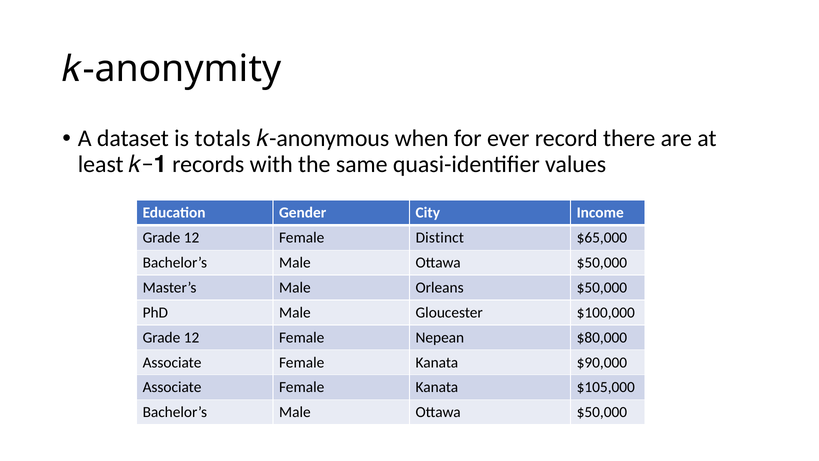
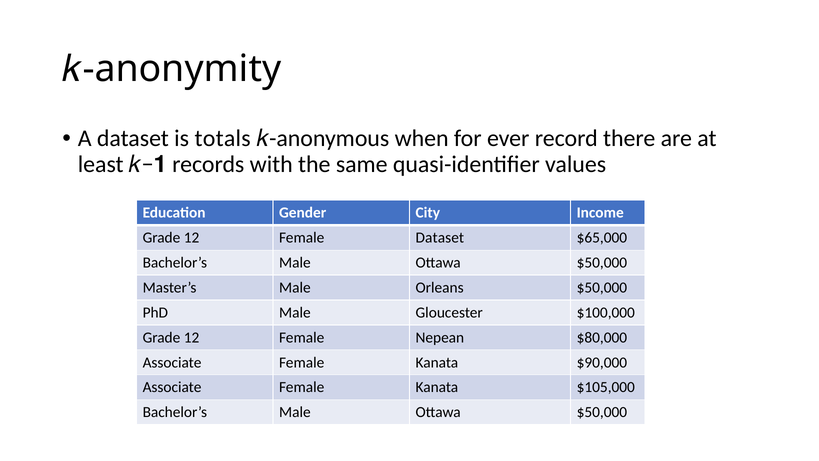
Female Distinct: Distinct -> Dataset
